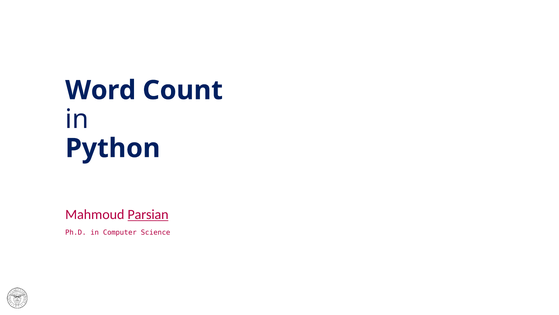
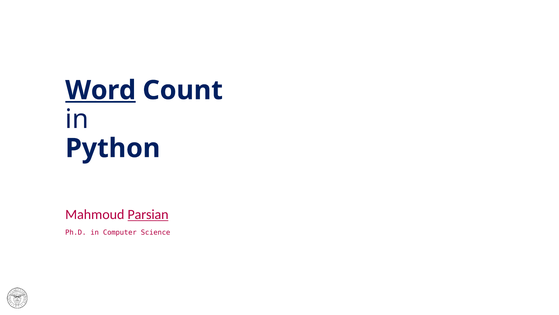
Word underline: none -> present
